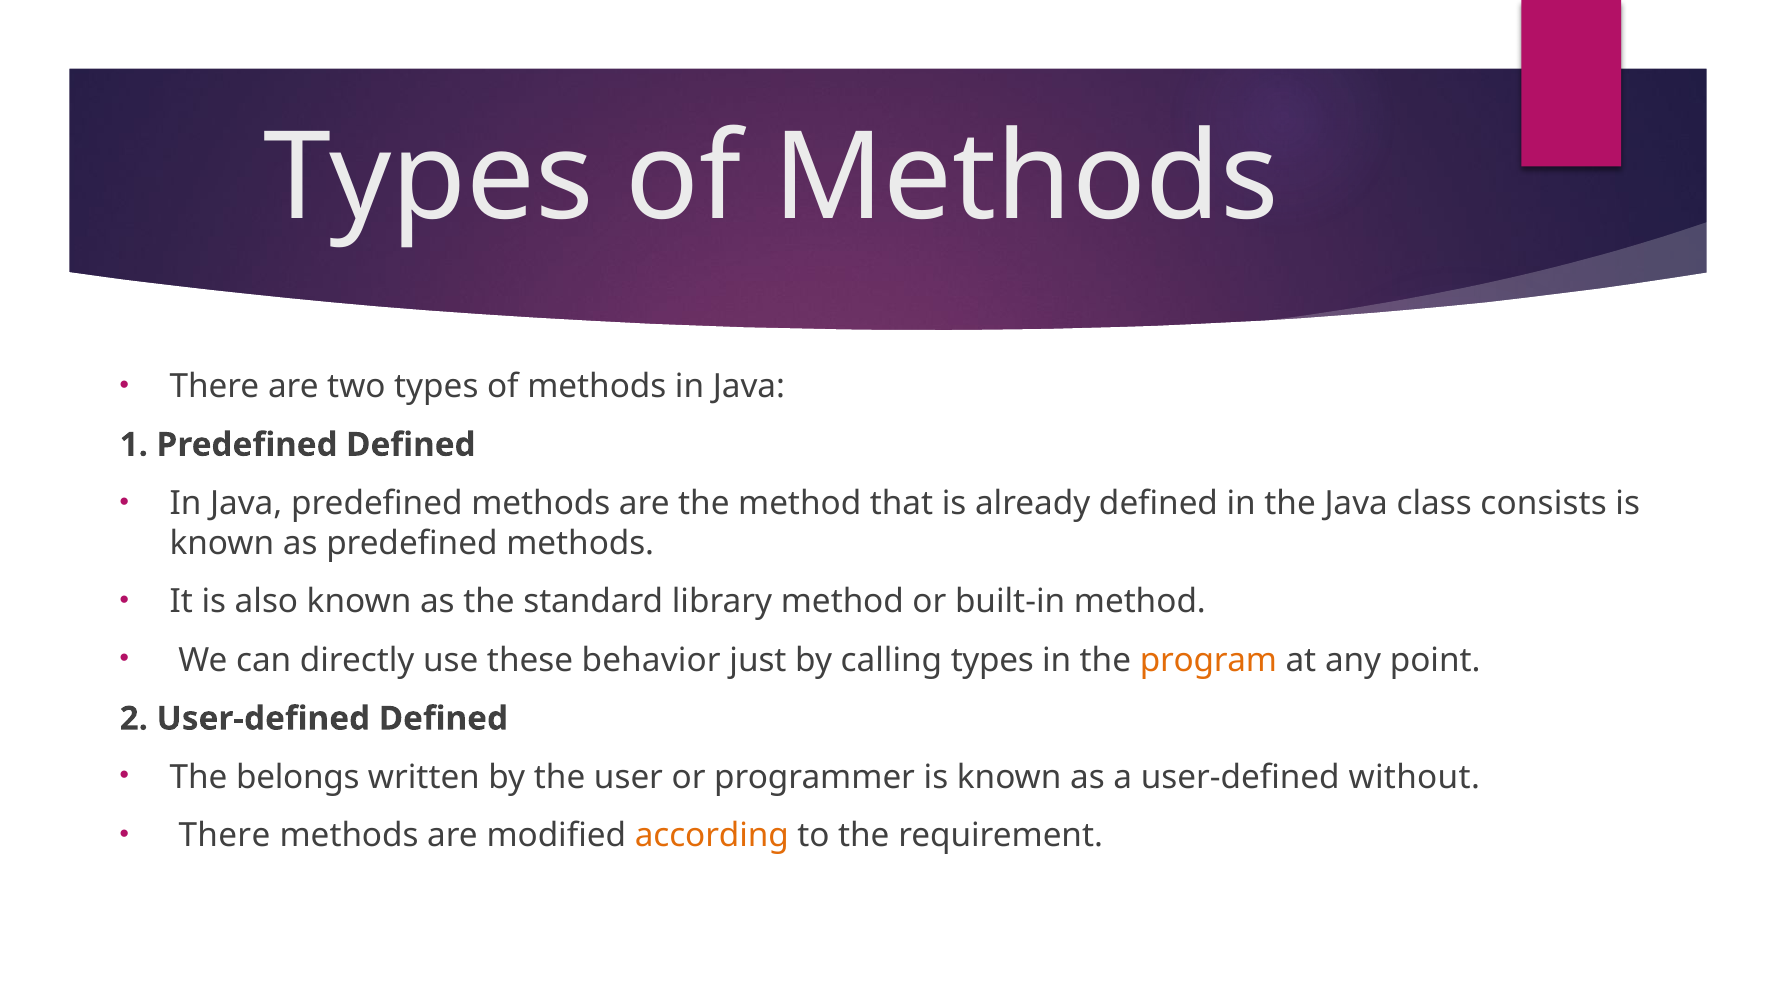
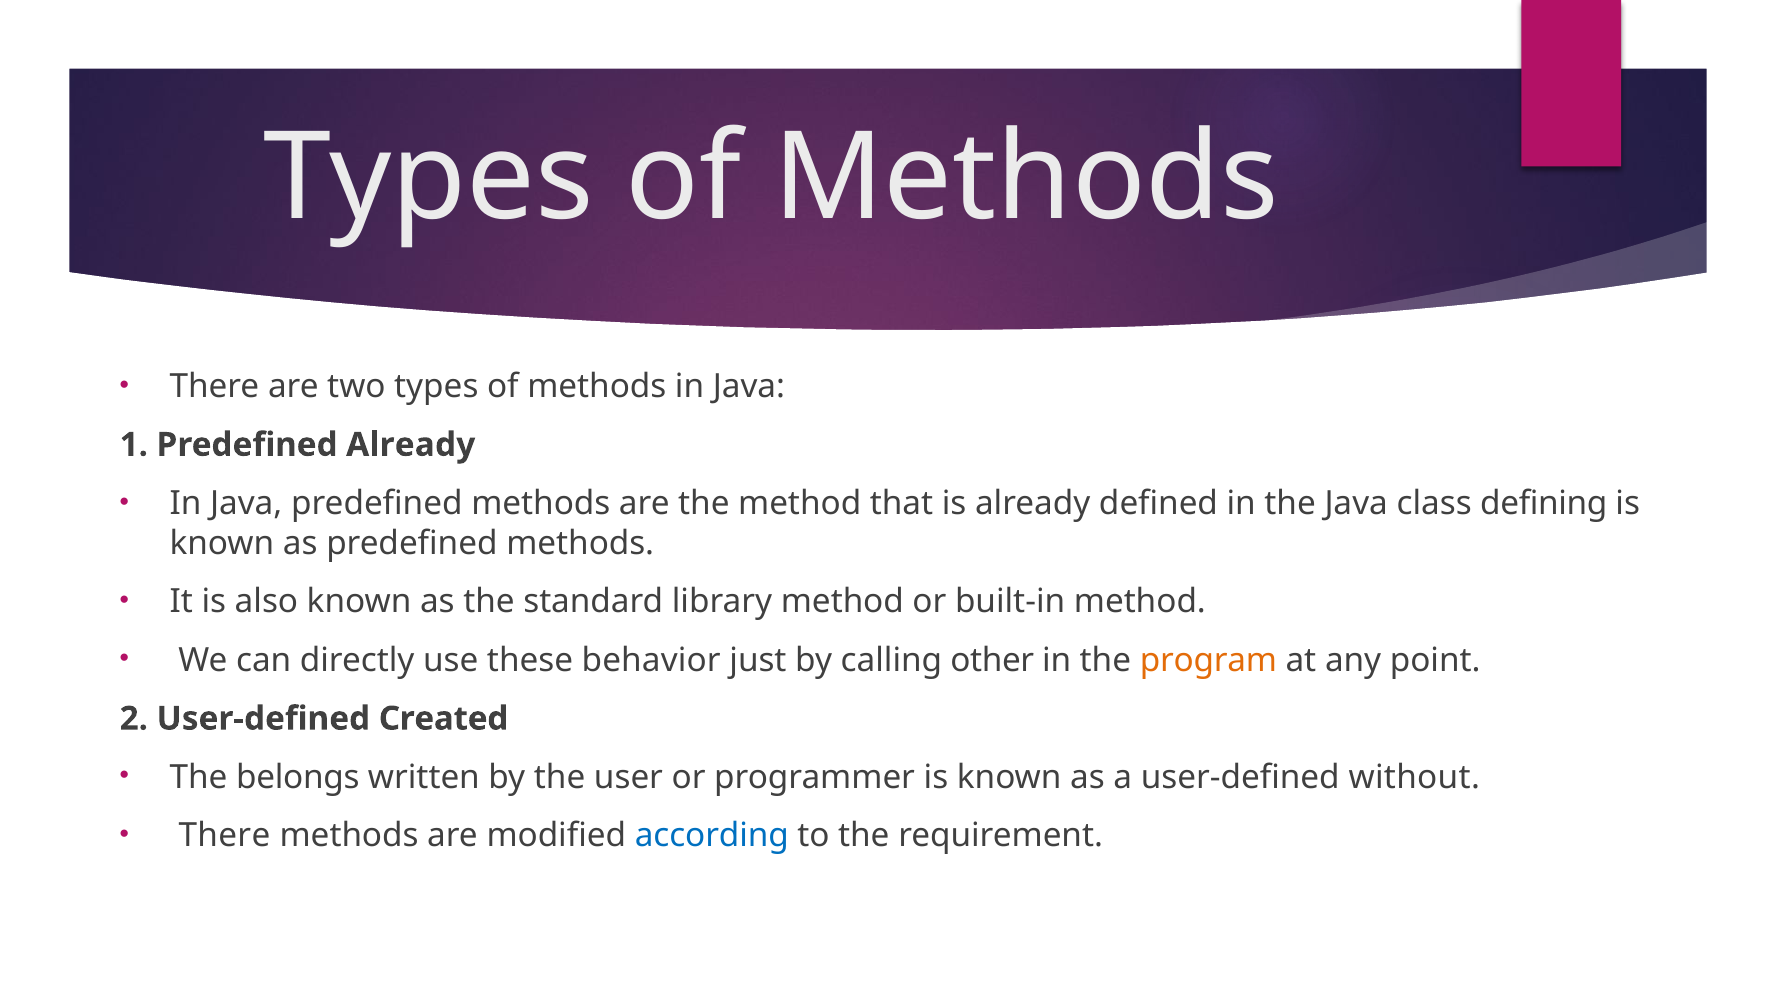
Predefined Defined: Defined -> Already
consists: consists -> defining
calling types: types -> other
User-defined Defined: Defined -> Created
according colour: orange -> blue
